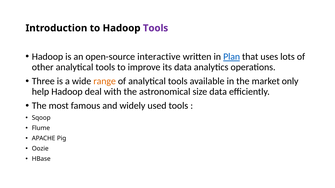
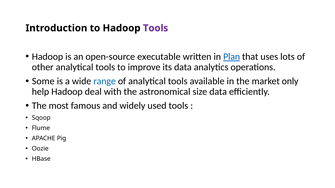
interactive: interactive -> executable
Three: Three -> Some
range colour: orange -> blue
